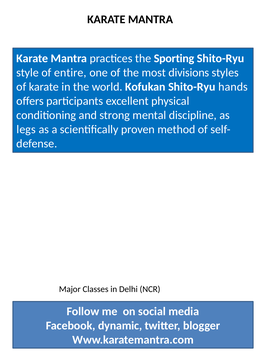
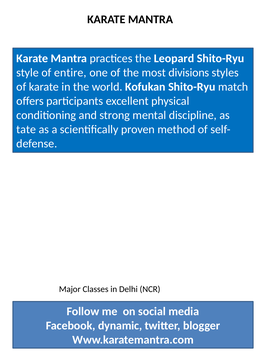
Sporting: Sporting -> Leopard
hands: hands -> match
legs: legs -> tate
